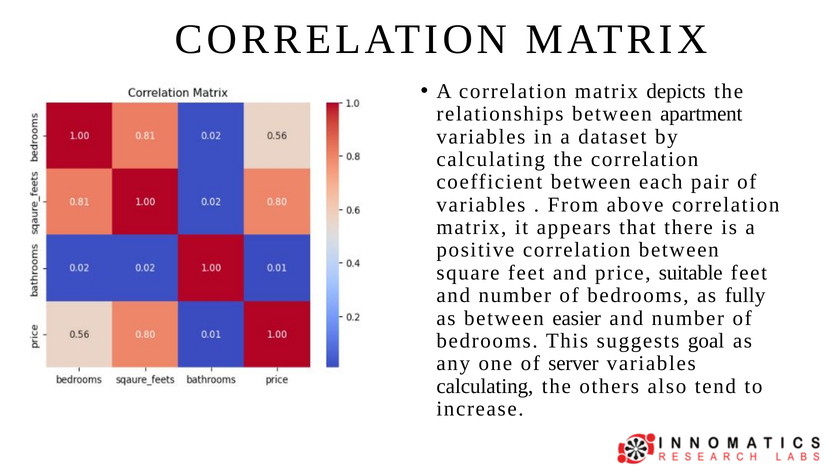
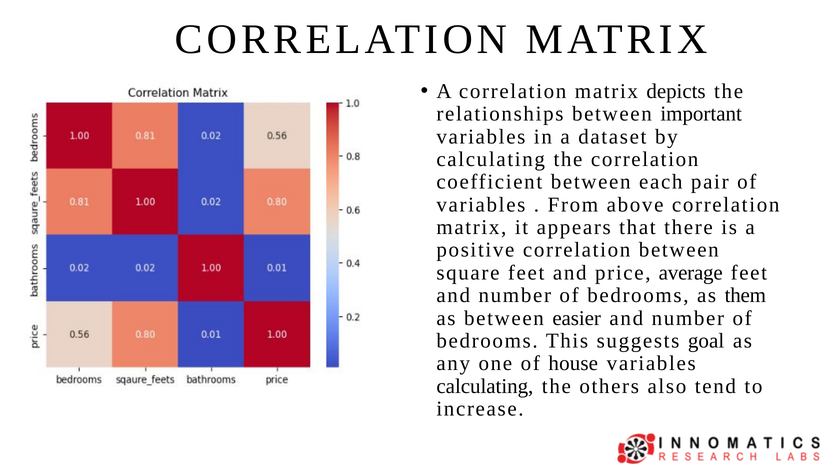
apartment: apartment -> important
suitable: suitable -> average
fully: fully -> them
server: server -> house
